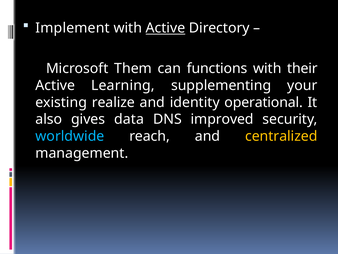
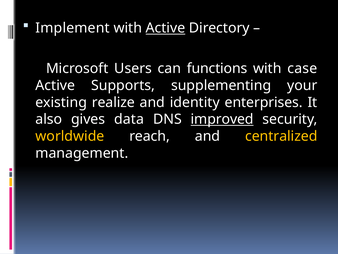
Them: Them -> Users
their: their -> case
Learning: Learning -> Supports
operational: operational -> enterprises
improved underline: none -> present
worldwide colour: light blue -> yellow
